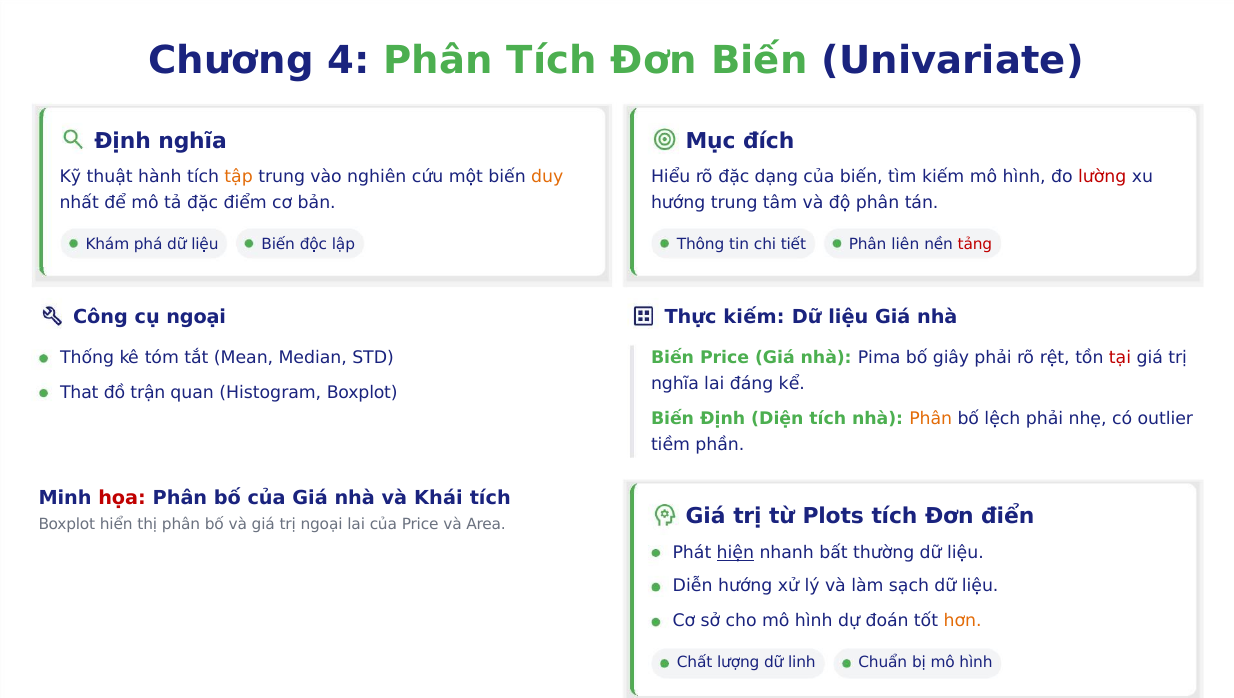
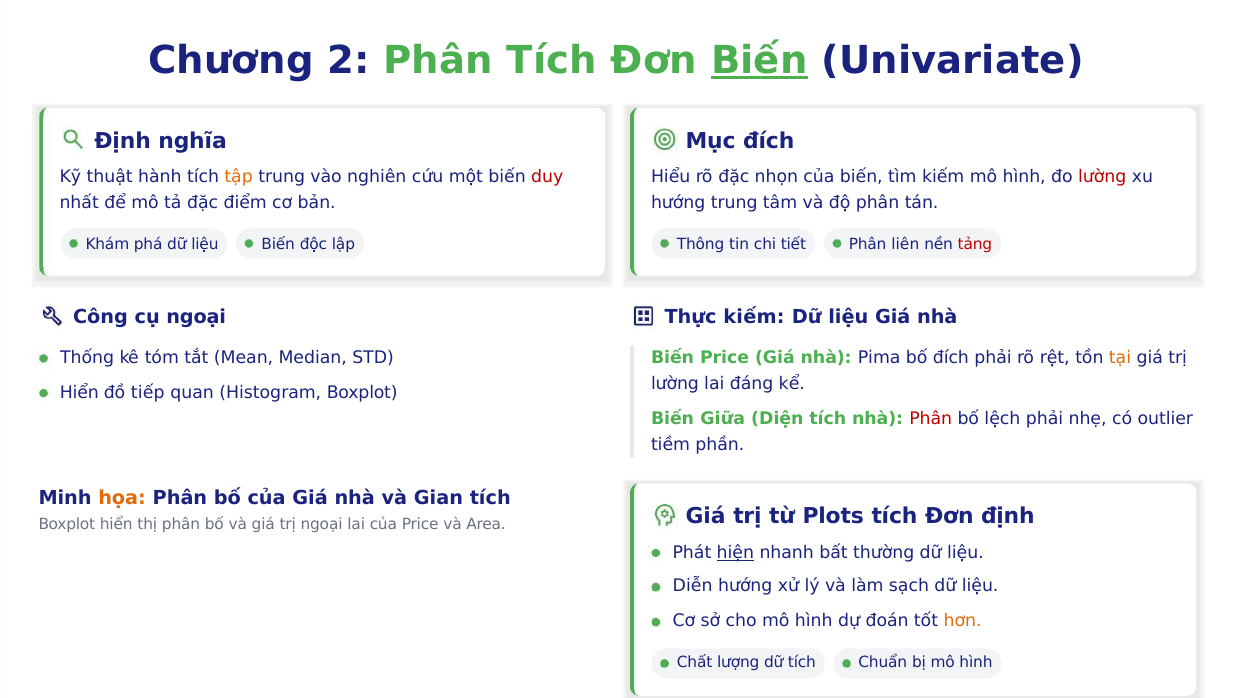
4: 4 -> 2
Biến at (759, 61) underline: none -> present
duy colour: orange -> red
dạng: dạng -> nhọn
bố giây: giây -> đích
tại colour: red -> orange
nghĩa at (675, 384): nghĩa -> lường
That at (79, 393): That -> Hiển
trận: trận -> tiếp
Biến Định: Định -> Giữa
Phân at (931, 419) colour: orange -> red
họa colour: red -> orange
Khái: Khái -> Gian
Đơn điển: điển -> định
dữ linh: linh -> tích
